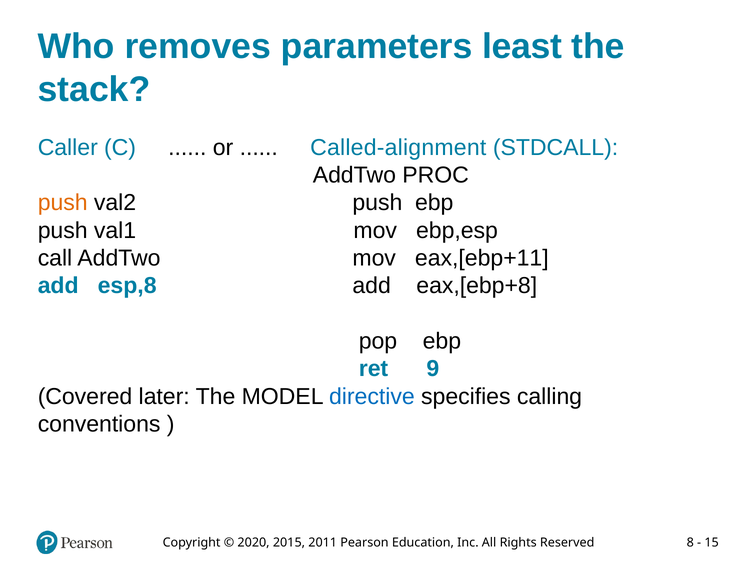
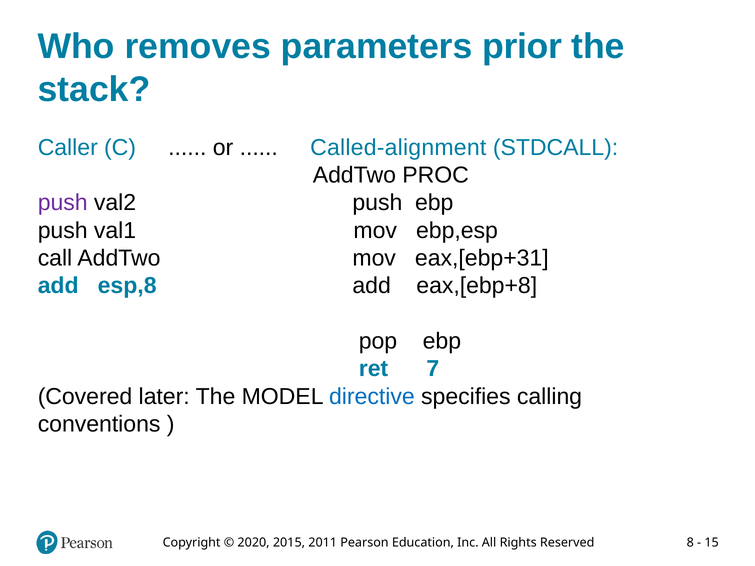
least: least -> prior
push at (63, 203) colour: orange -> purple
eax,[ebp+11: eax,[ebp+11 -> eax,[ebp+31
9: 9 -> 7
